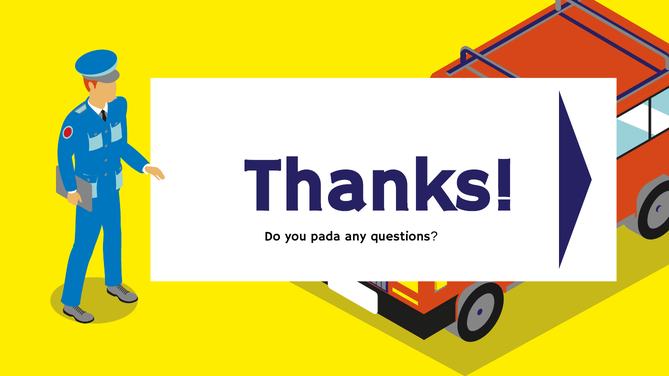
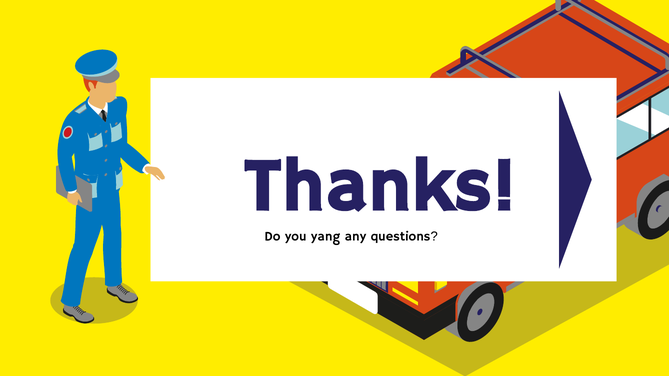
pada: pada -> yang
